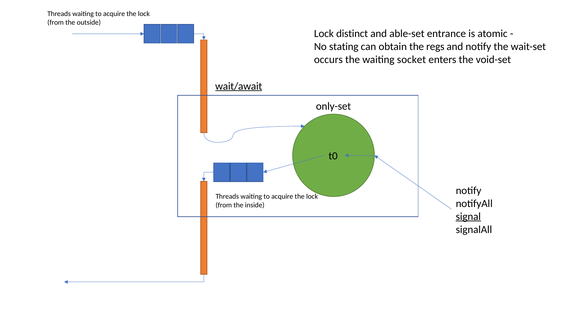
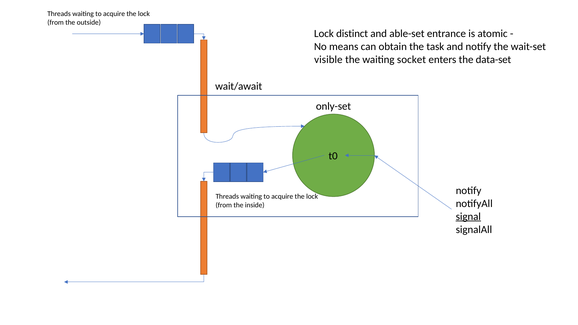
stating: stating -> means
regs: regs -> task
occurs: occurs -> visible
void-set: void-set -> data-set
wait/await underline: present -> none
